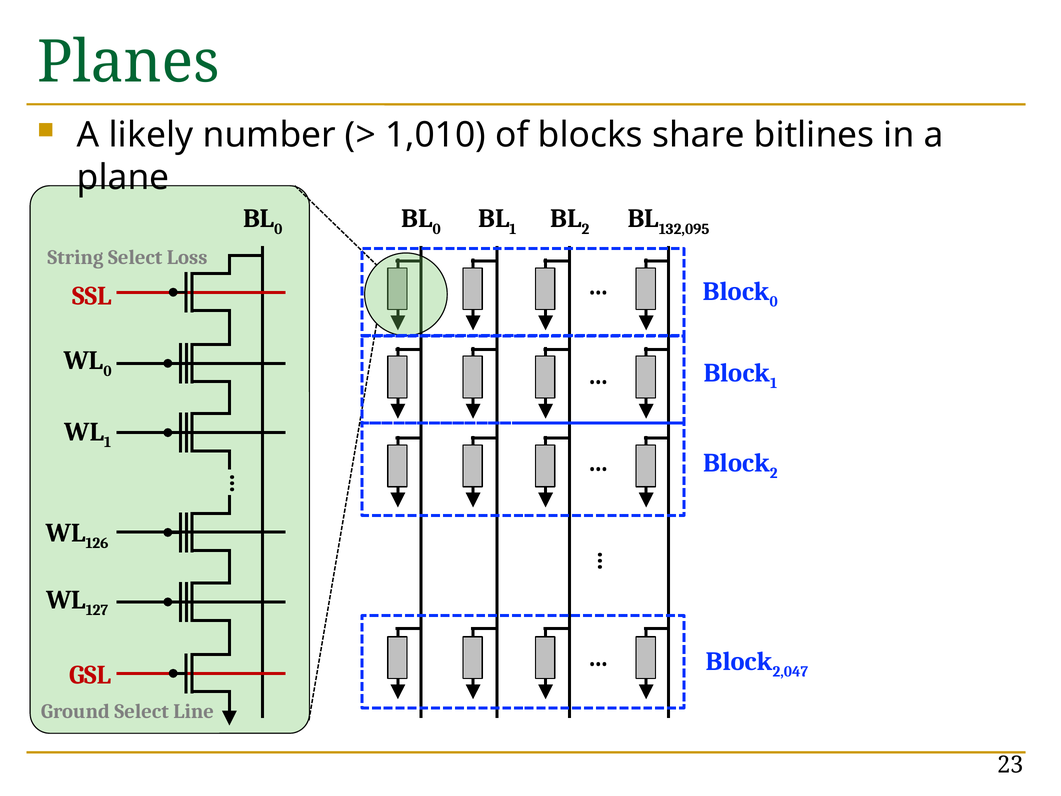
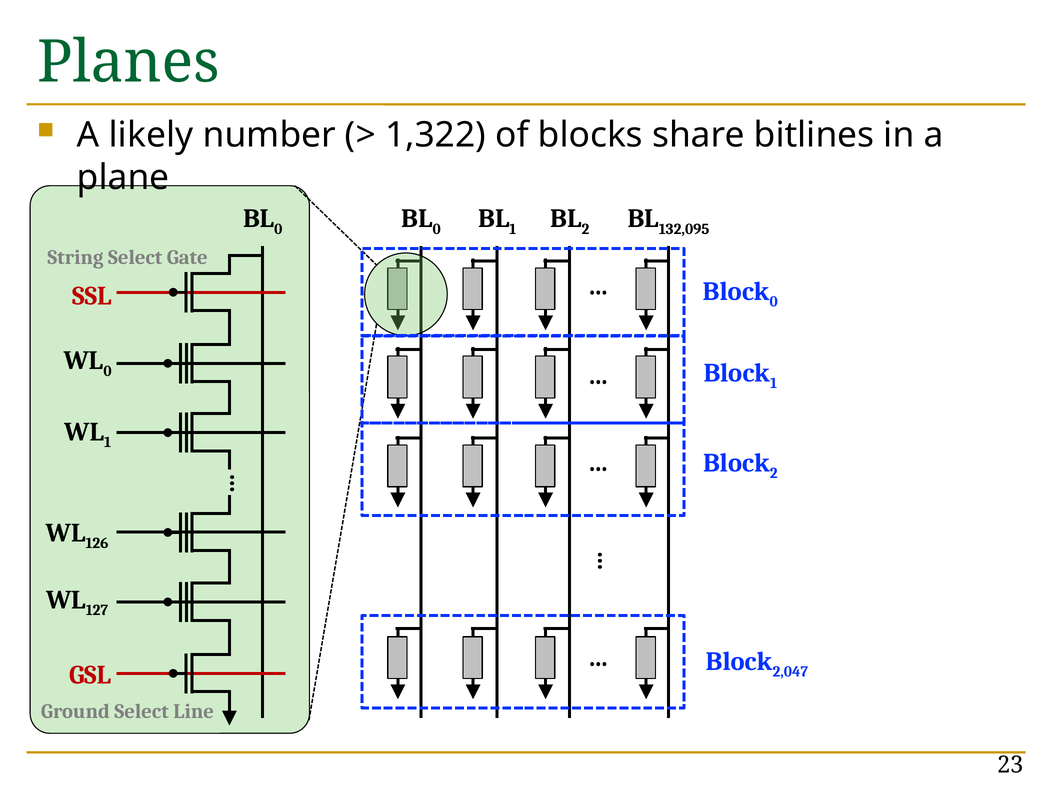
1,010: 1,010 -> 1,322
Loss: Loss -> Gate
